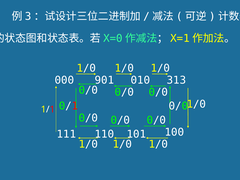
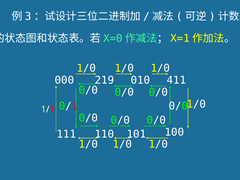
901: 901 -> 219
313: 313 -> 411
